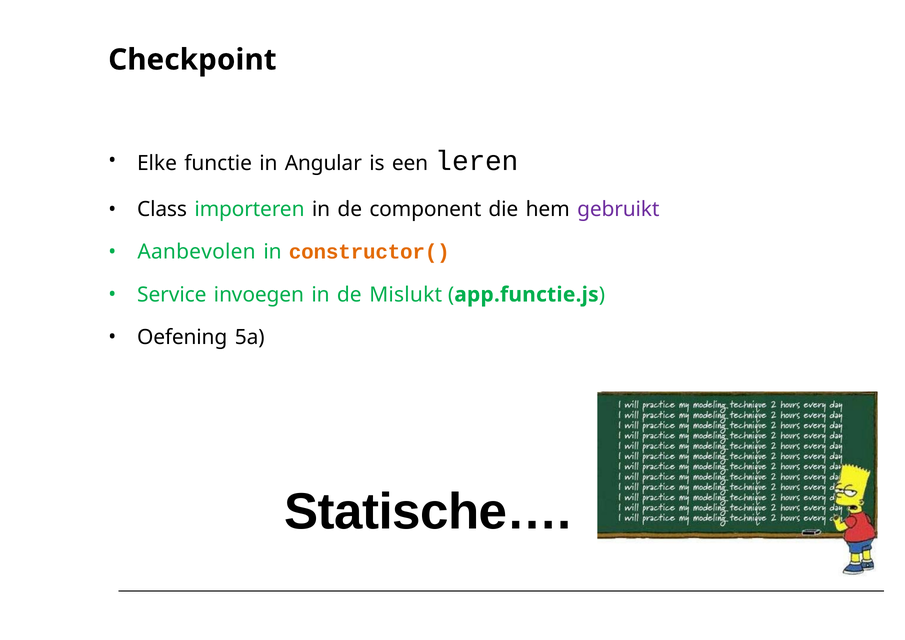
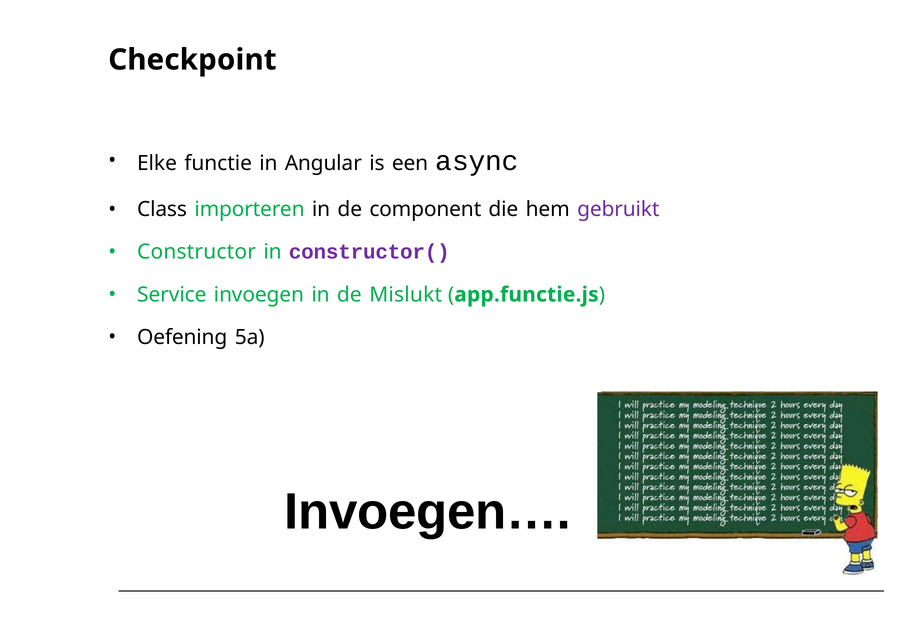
leren: leren -> async
Aanbevolen: Aanbevolen -> Constructor
constructor( colour: orange -> purple
Statische…: Statische… -> Invoegen…
